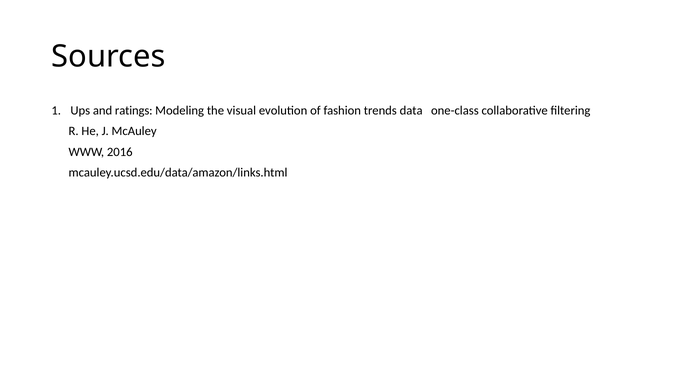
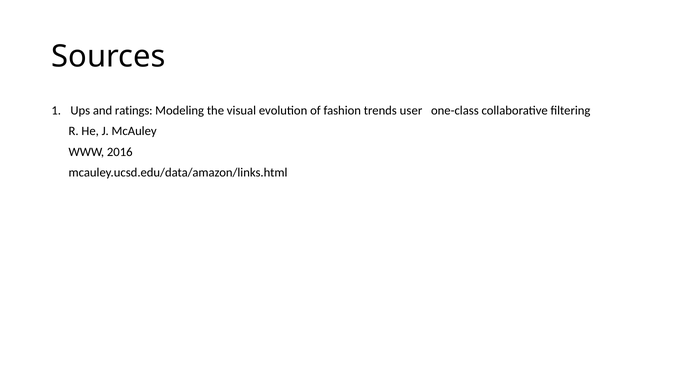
data: data -> user
